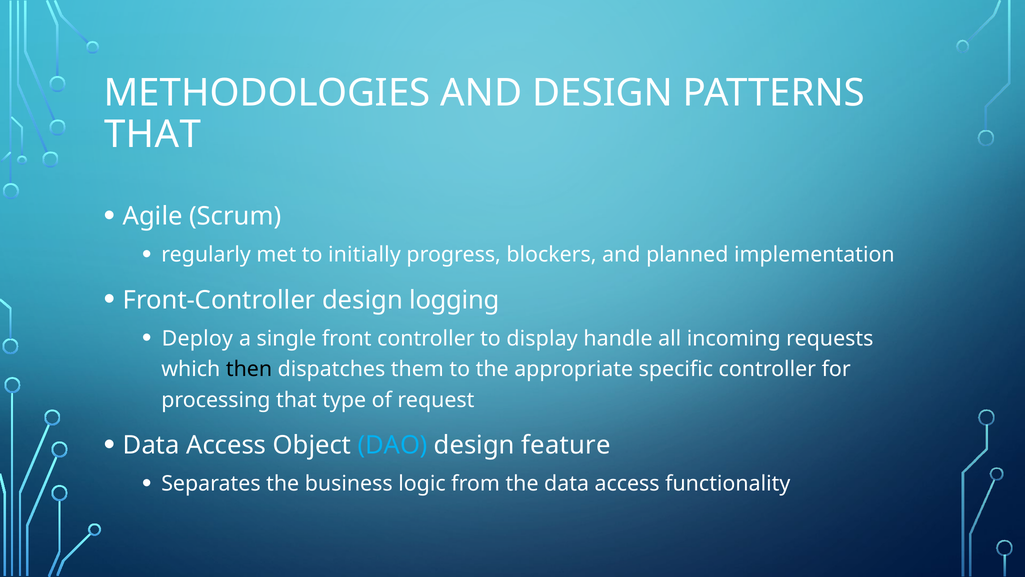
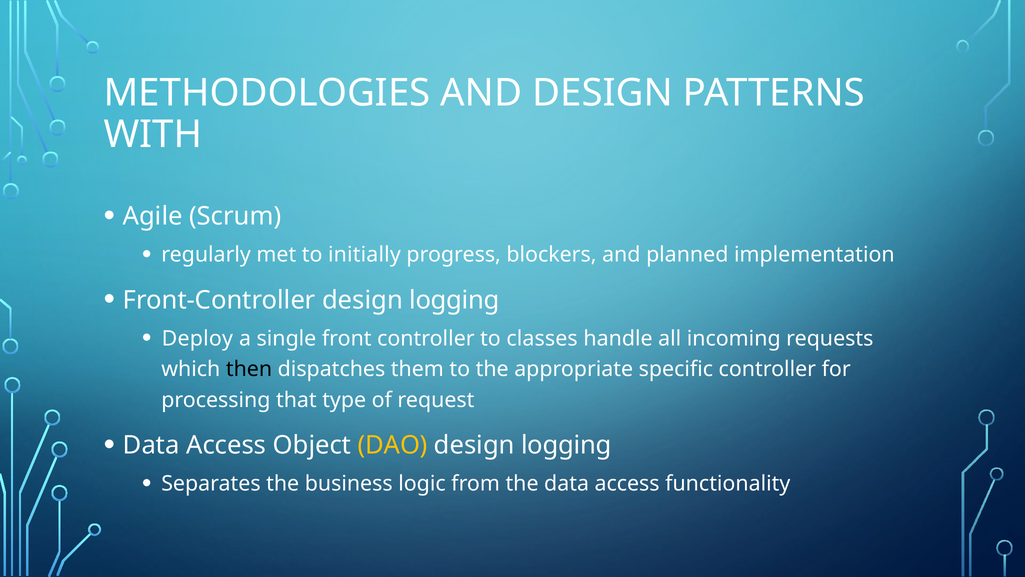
THAT at (153, 135): THAT -> WITH
display: display -> classes
DAO colour: light blue -> yellow
feature at (566, 445): feature -> logging
